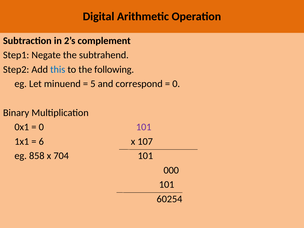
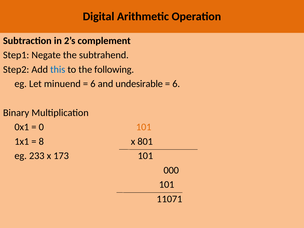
5 at (93, 84): 5 -> 6
correspond: correspond -> undesirable
0 at (176, 84): 0 -> 6
101 at (144, 127) colour: purple -> orange
6: 6 -> 8
107: 107 -> 801
858: 858 -> 233
704: 704 -> 173
60254: 60254 -> 11071
